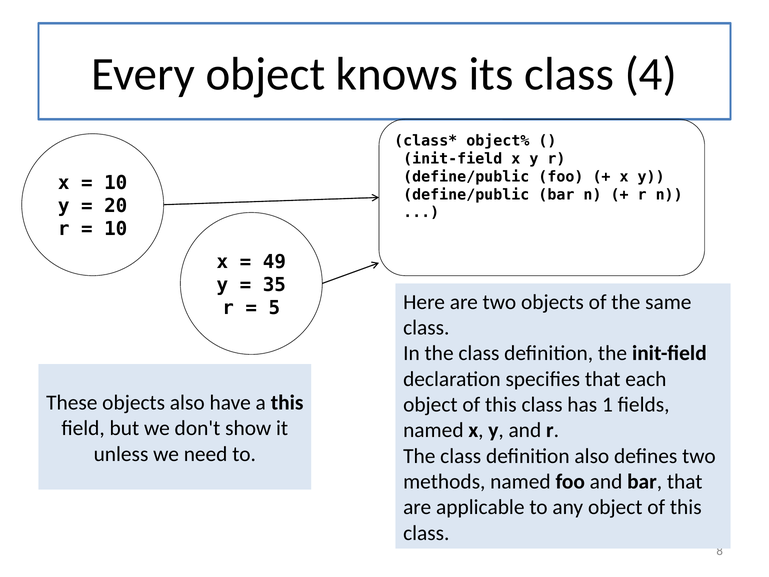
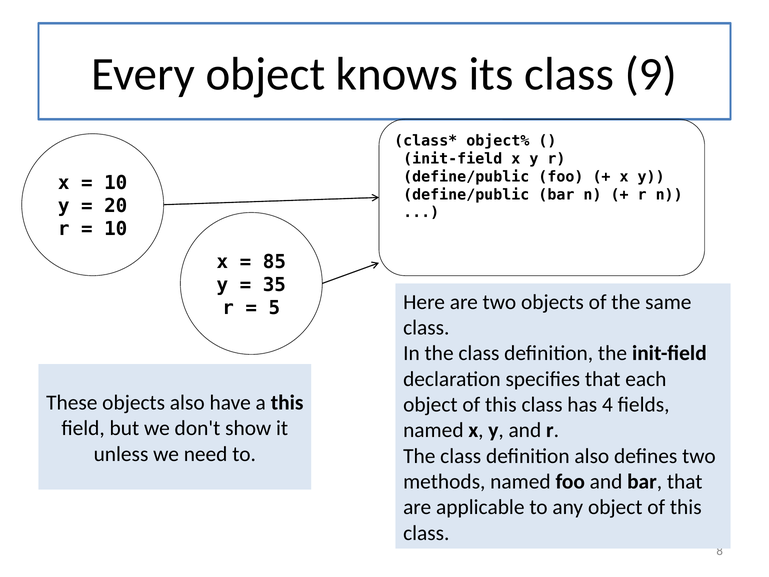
4: 4 -> 9
49: 49 -> 85
1: 1 -> 4
